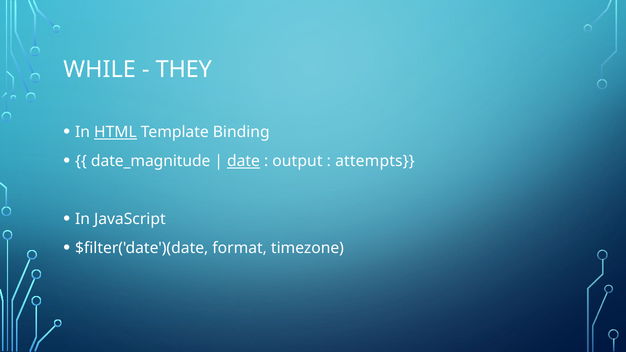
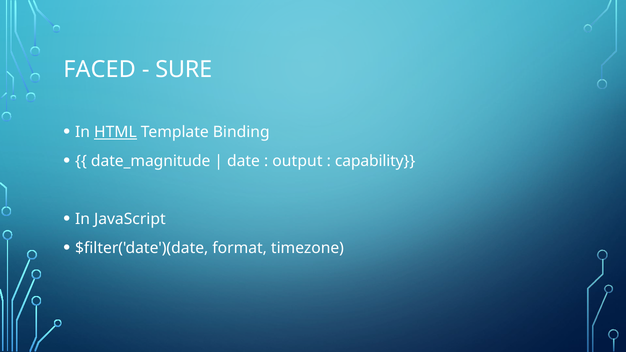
WHILE: WHILE -> FACED
THEY: THEY -> SURE
date underline: present -> none
attempts: attempts -> capability
